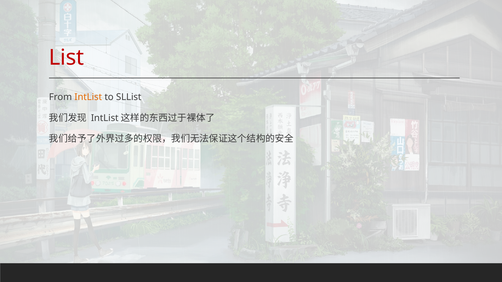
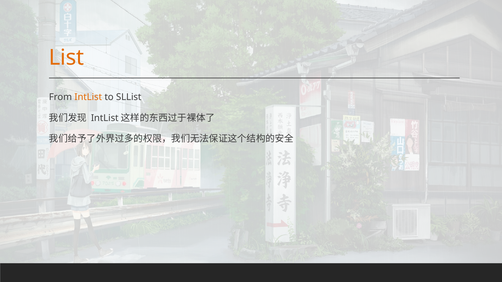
List colour: red -> orange
